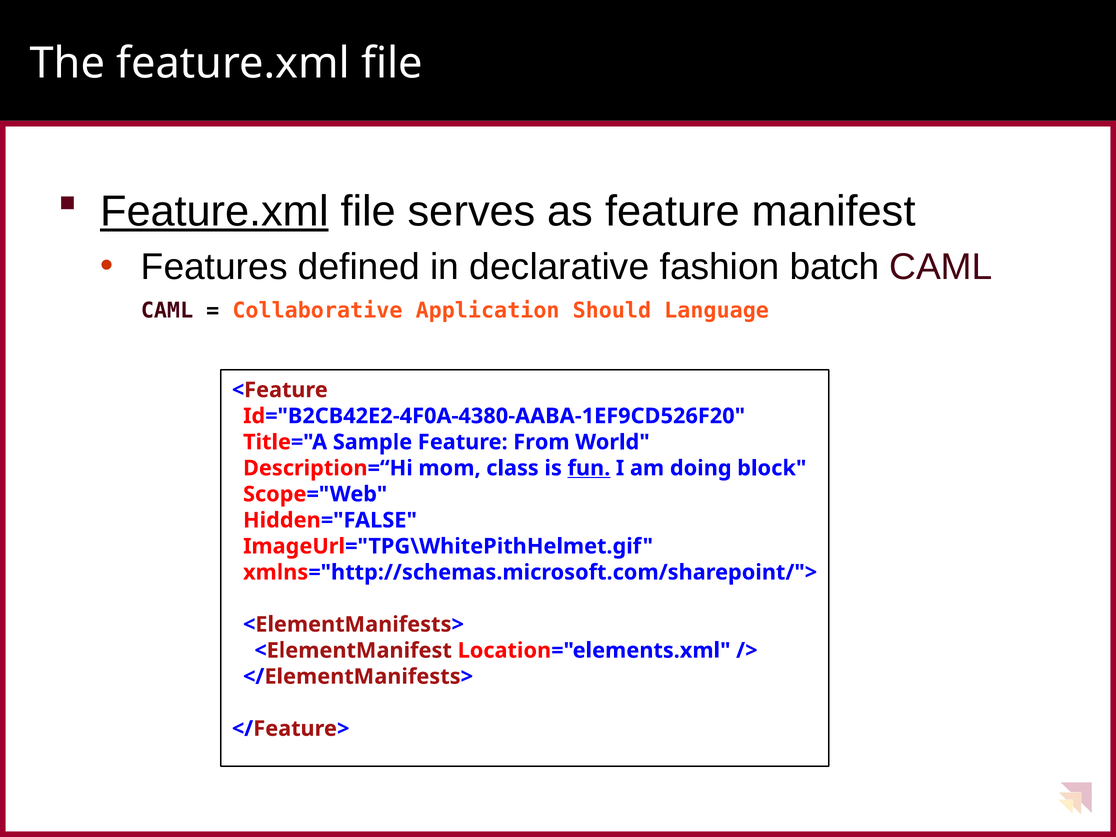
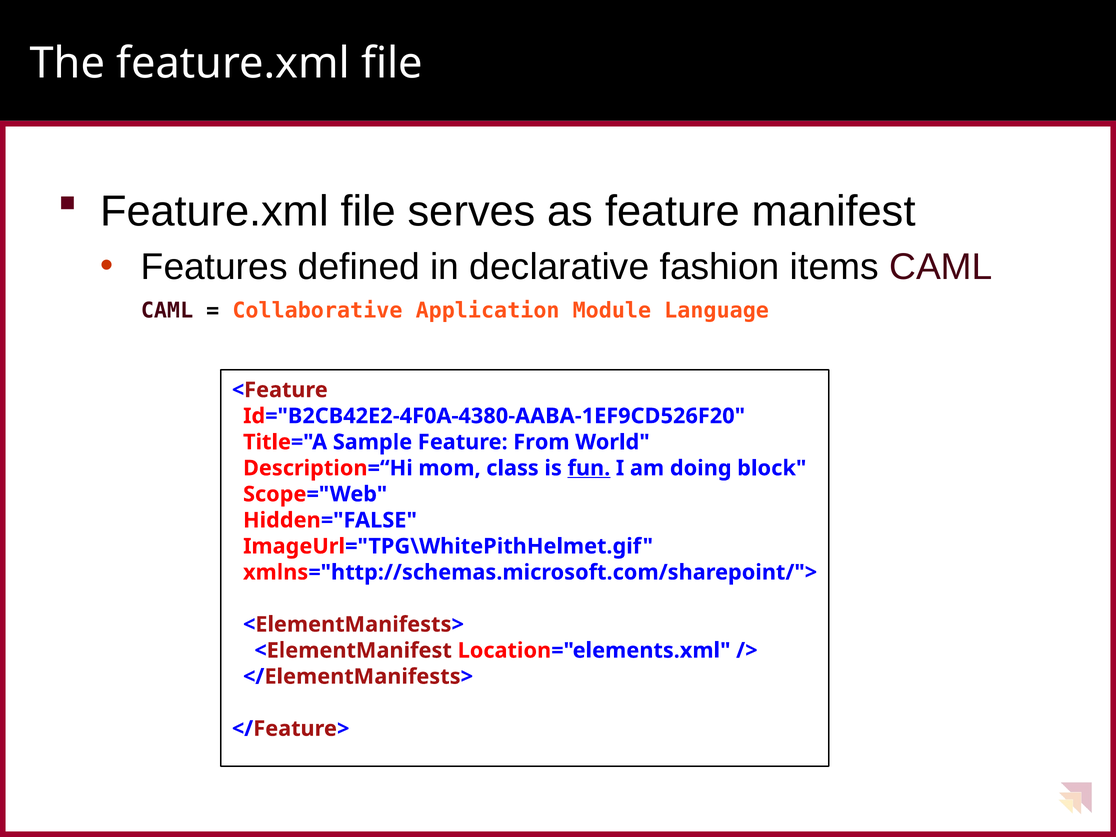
Feature.xml at (214, 211) underline: present -> none
batch: batch -> items
Should: Should -> Module
